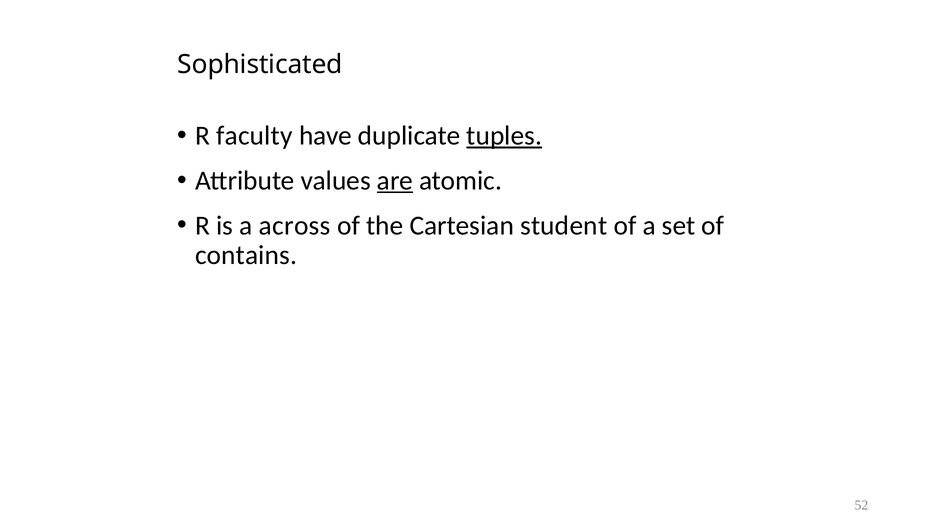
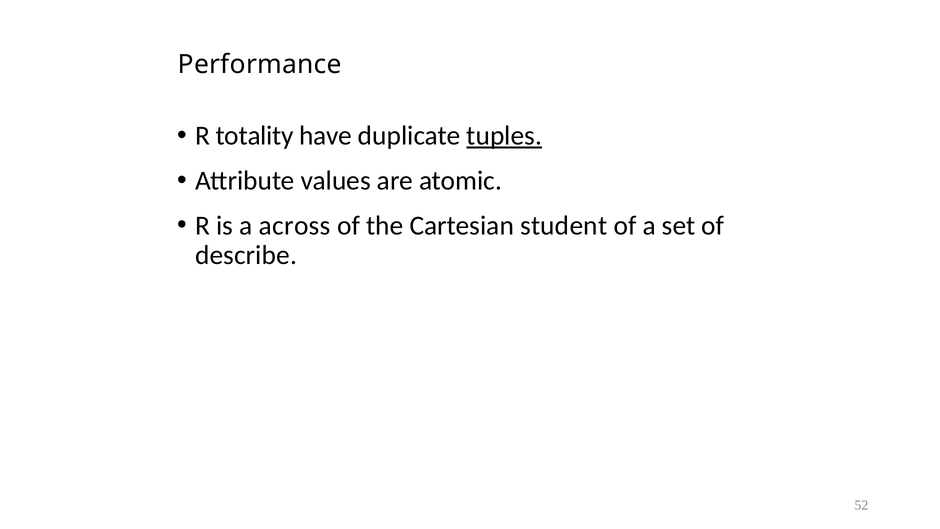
Sophisticated: Sophisticated -> Performance
faculty: faculty -> totality
are underline: present -> none
contains: contains -> describe
